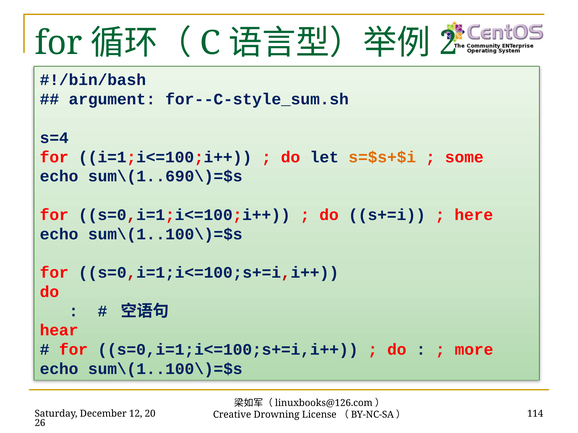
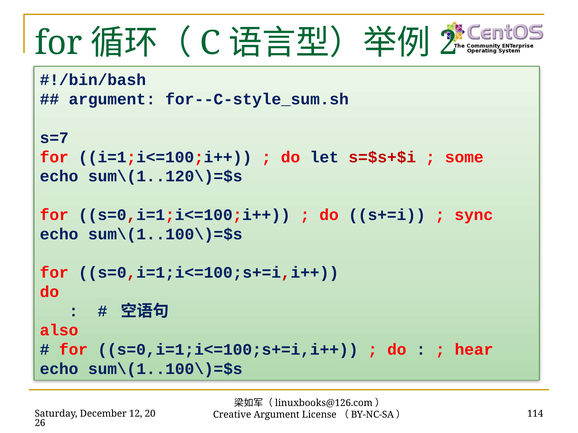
s=4: s=4 -> s=7
s=$s+$i colour: orange -> red
sum\(1..690\)=$s: sum\(1..690\)=$s -> sum\(1..120\)=$s
here: here -> sync
hear: hear -> also
more: more -> hear
Creative Drowning: Drowning -> Argument
